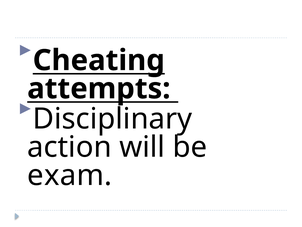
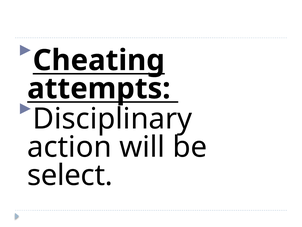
exam: exam -> select
